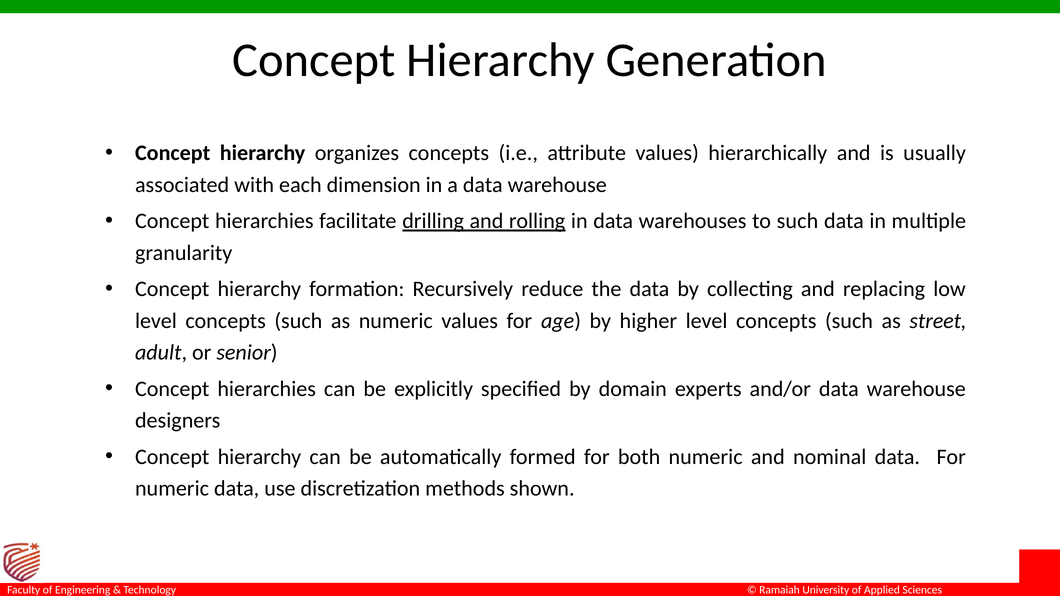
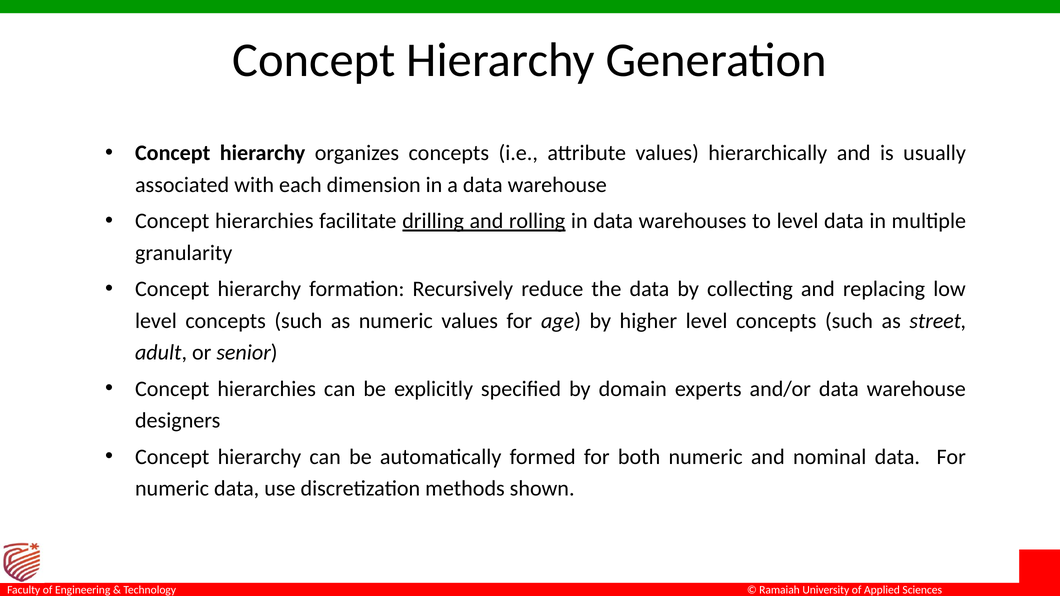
to such: such -> level
